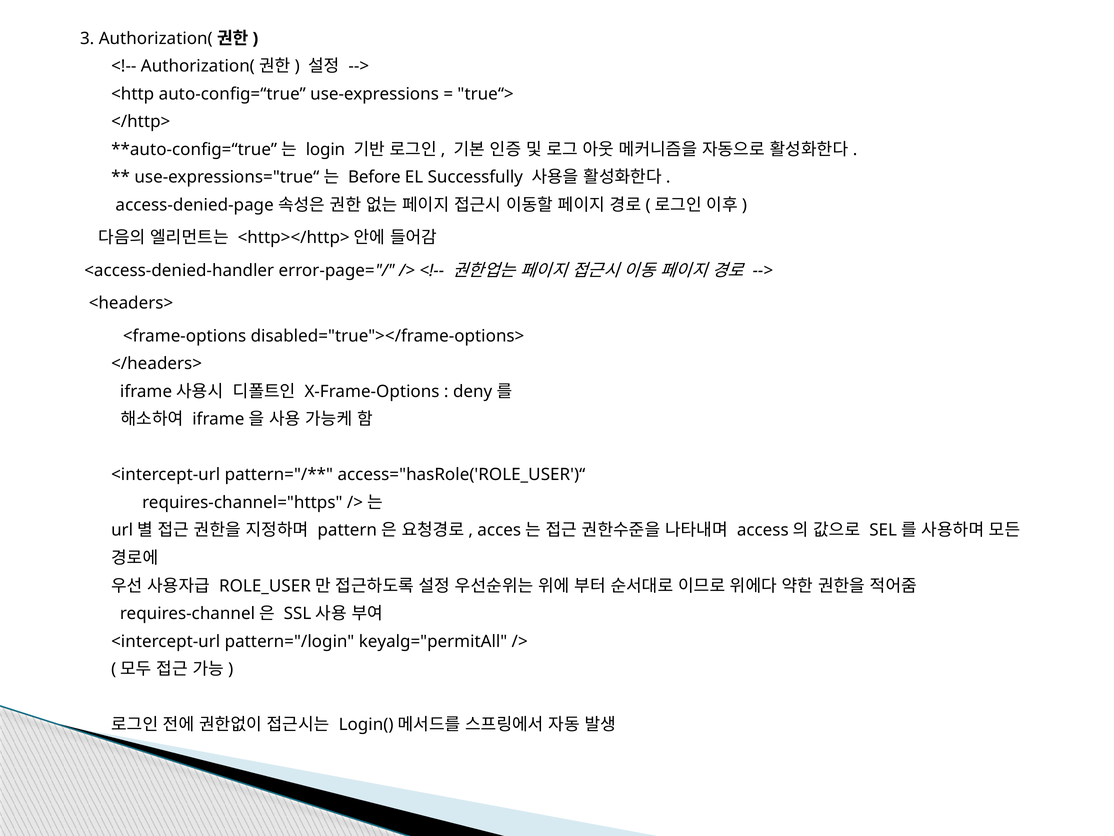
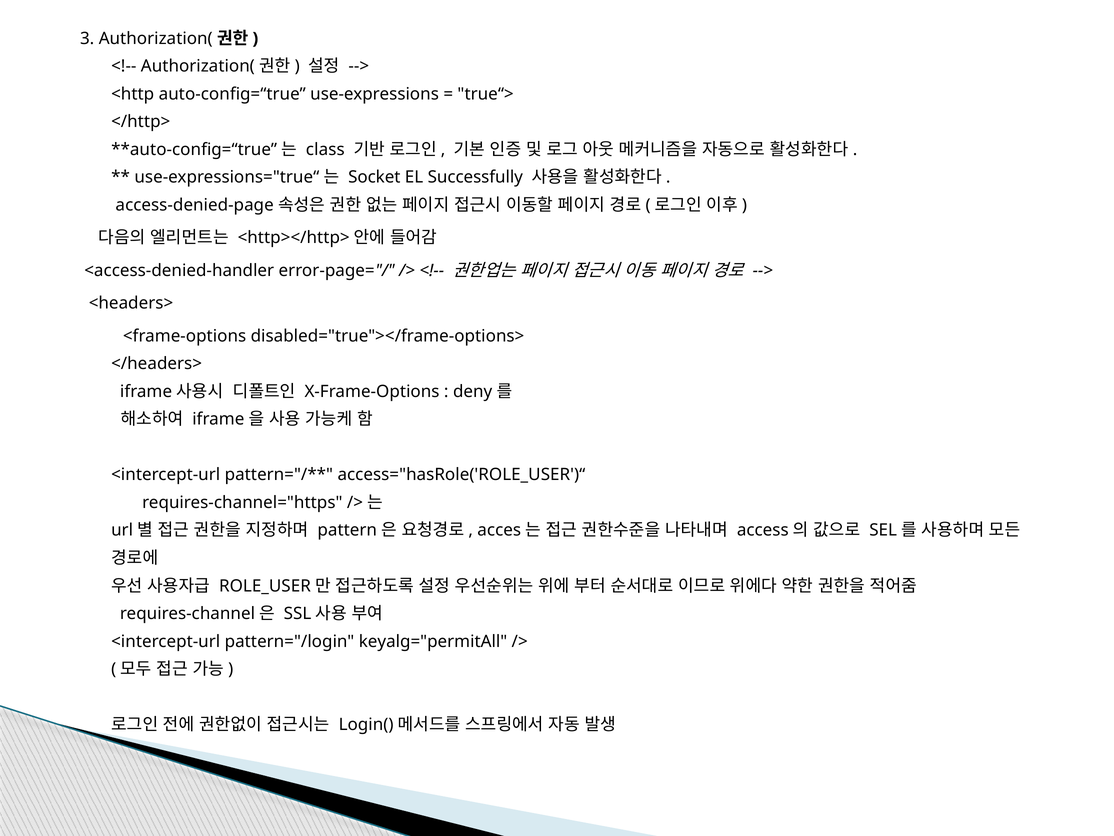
login: login -> class
Before: Before -> Socket
